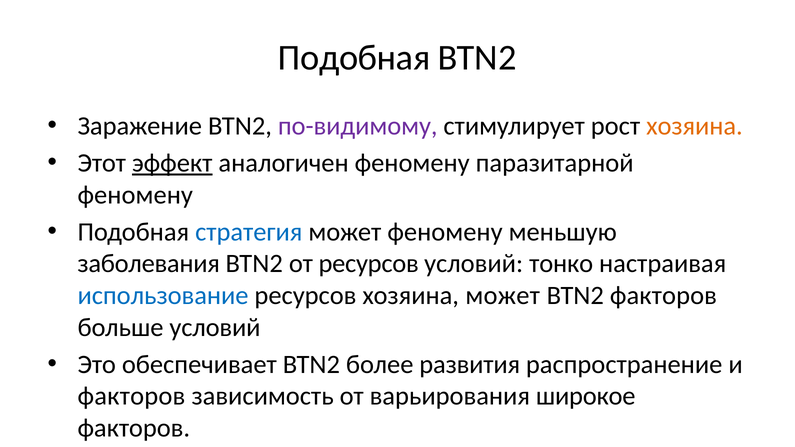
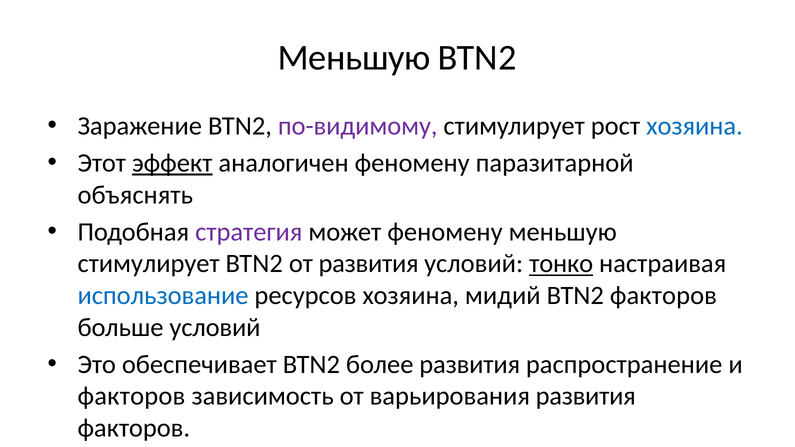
Подобная at (354, 58): Подобная -> Меньшую
хозяина at (694, 126) colour: orange -> blue
феномену at (135, 195): феномену -> объяснять
стратегия colour: blue -> purple
заболевания at (149, 264): заболевания -> стимулирует
от ресурсов: ресурсов -> развития
тонко underline: none -> present
хозяина может: может -> мидий
варьирования широкое: широкое -> развития
